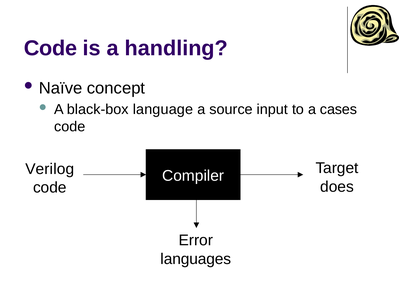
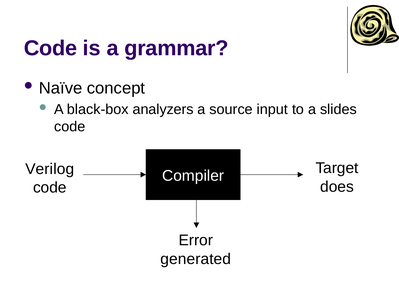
handling: handling -> grammar
language: language -> analyzers
cases: cases -> slides
languages: languages -> generated
